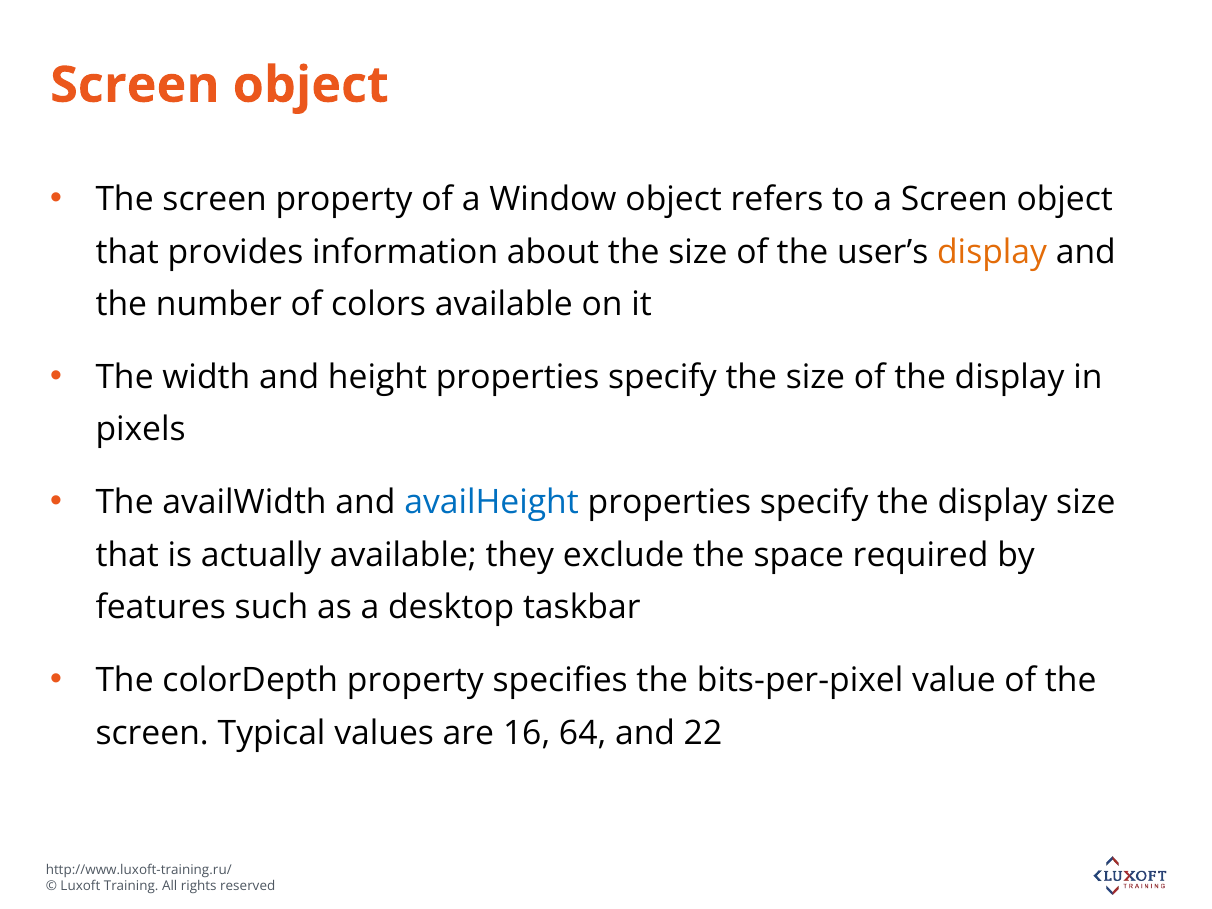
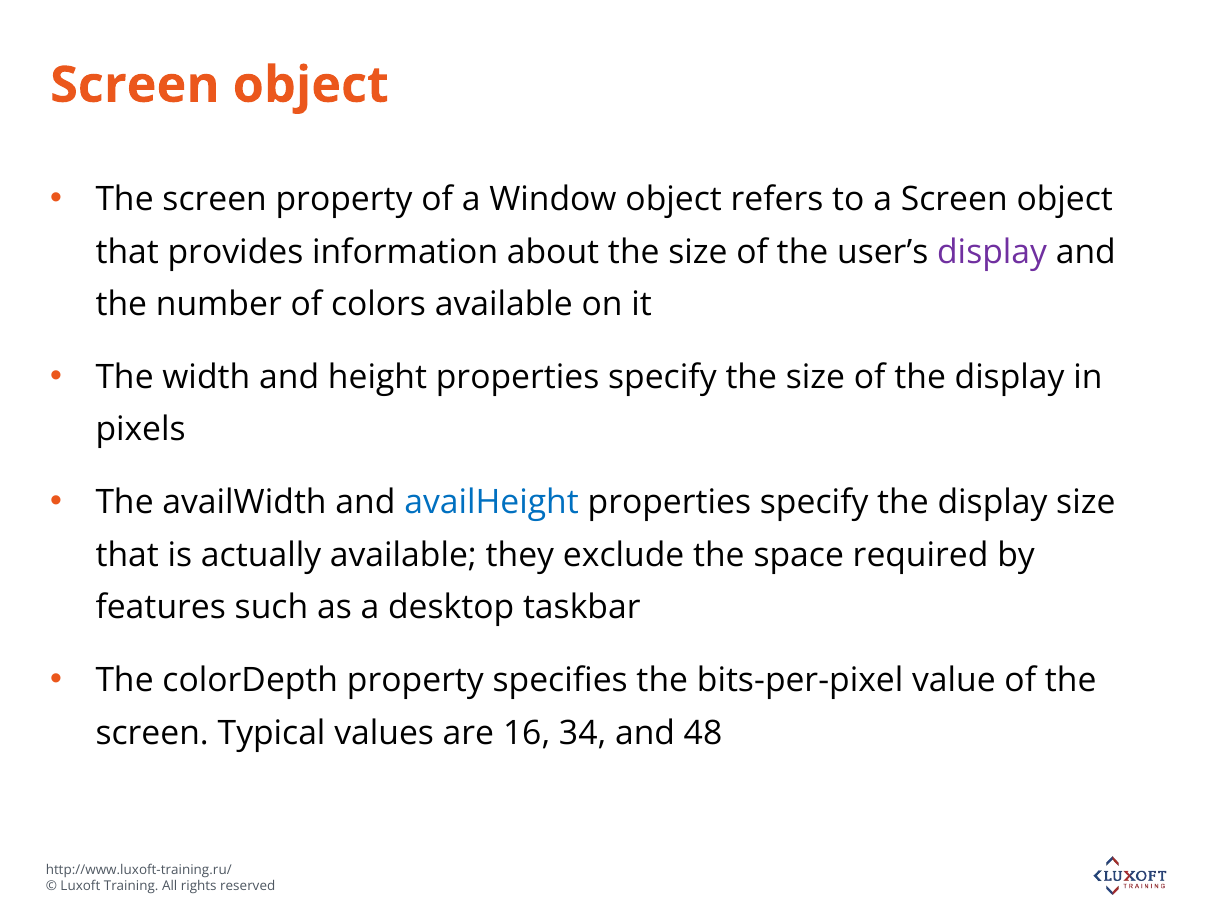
display at (992, 252) colour: orange -> purple
64: 64 -> 34
22: 22 -> 48
